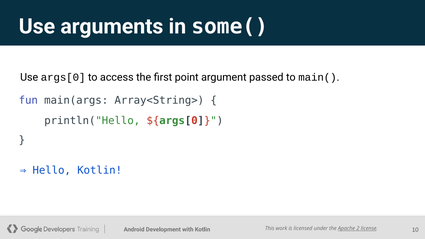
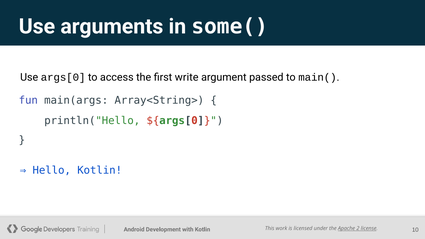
point: point -> write
